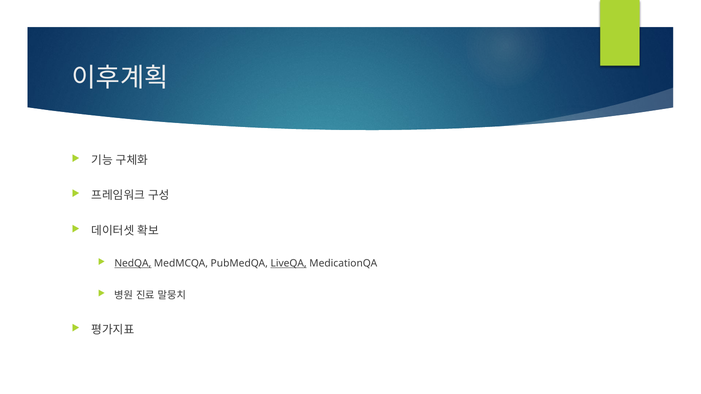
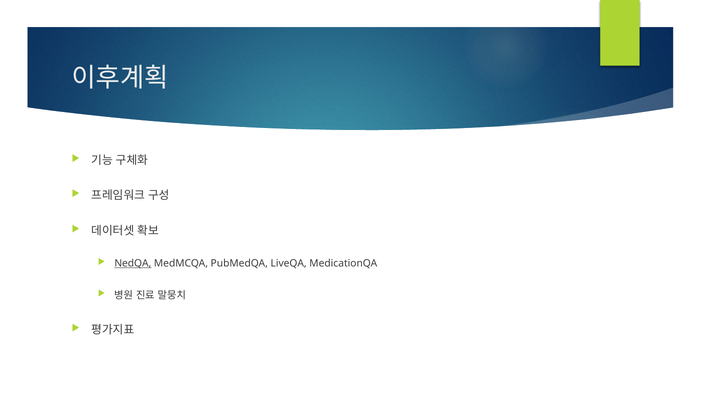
LiveQA underline: present -> none
